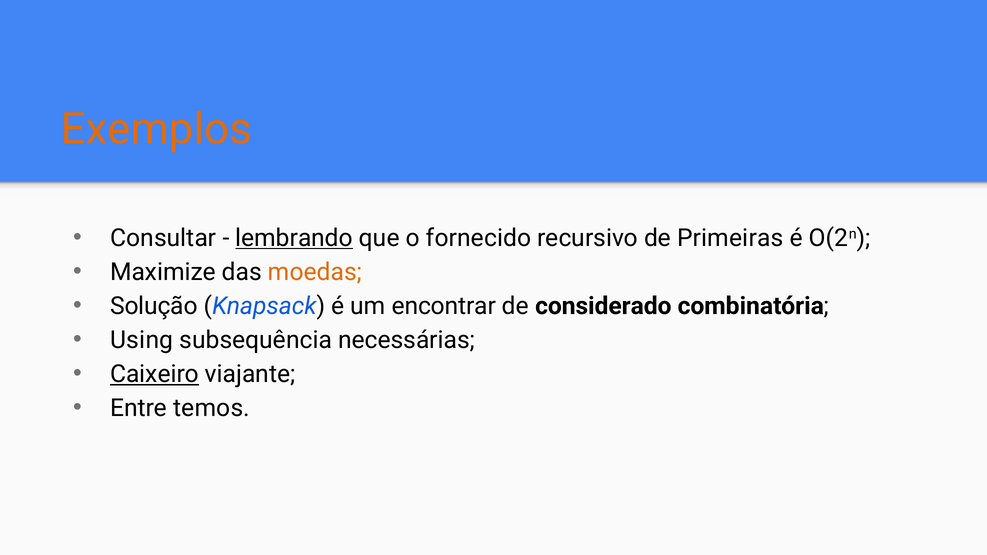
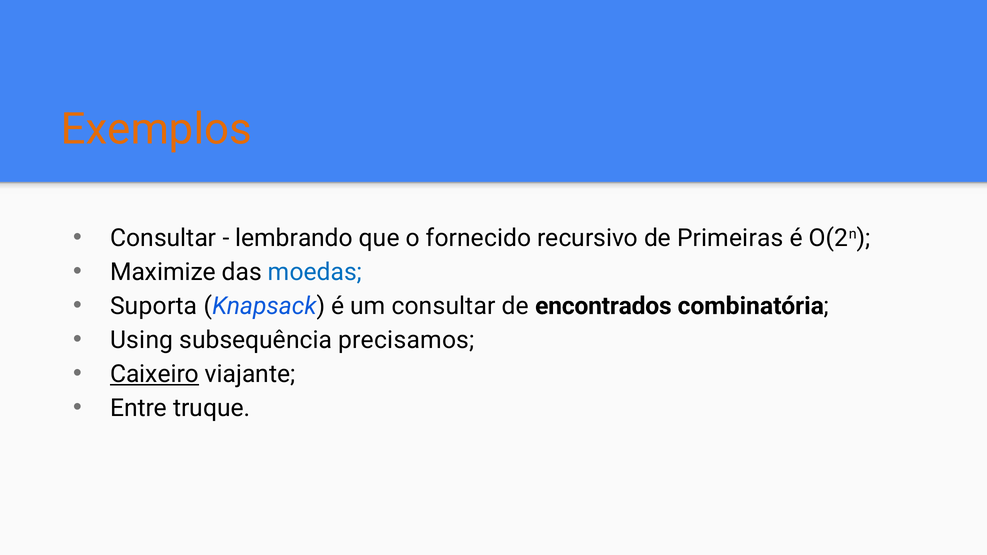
lembrando underline: present -> none
moedas colour: orange -> blue
Solução: Solução -> Suporta
um encontrar: encontrar -> consultar
considerado: considerado -> encontrados
necessárias: necessárias -> precisamos
temos: temos -> truque
